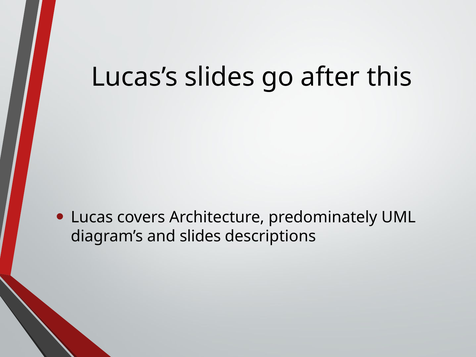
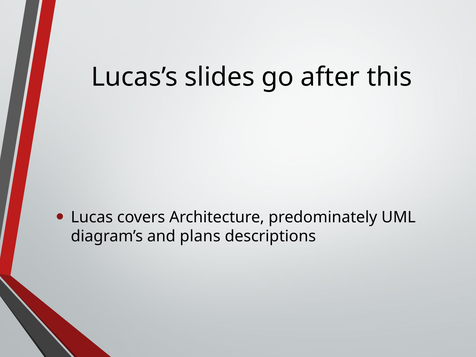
and slides: slides -> plans
